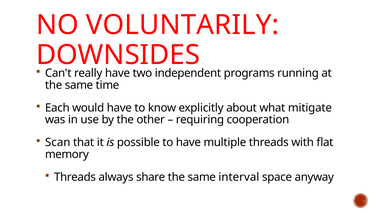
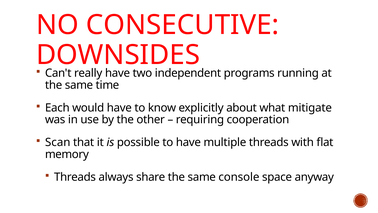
VOLUNTARILY: VOLUNTARILY -> CONSECUTIVE
interval: interval -> console
